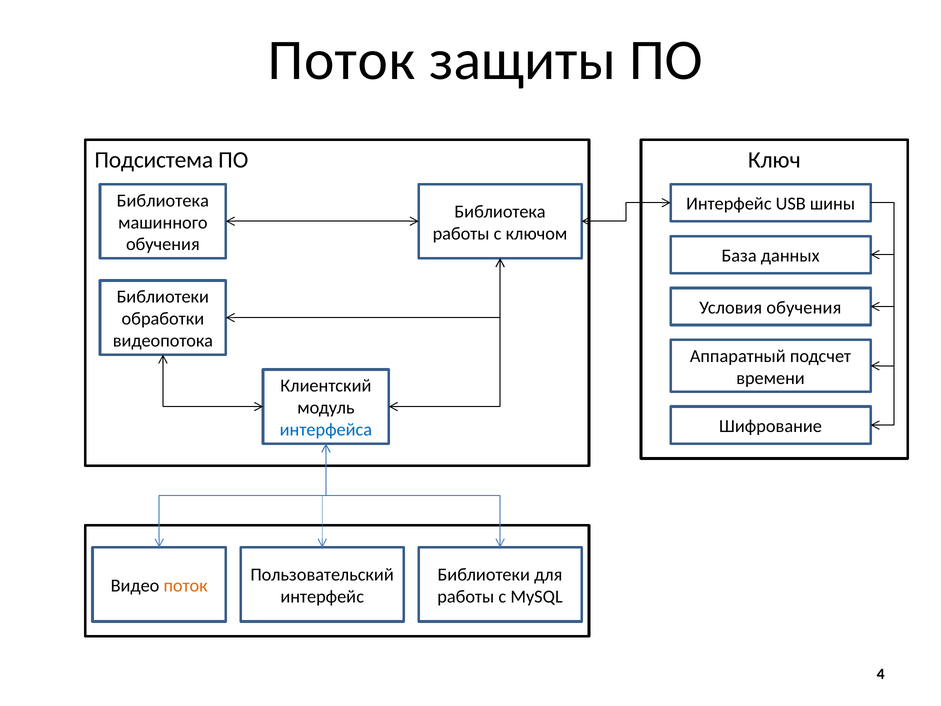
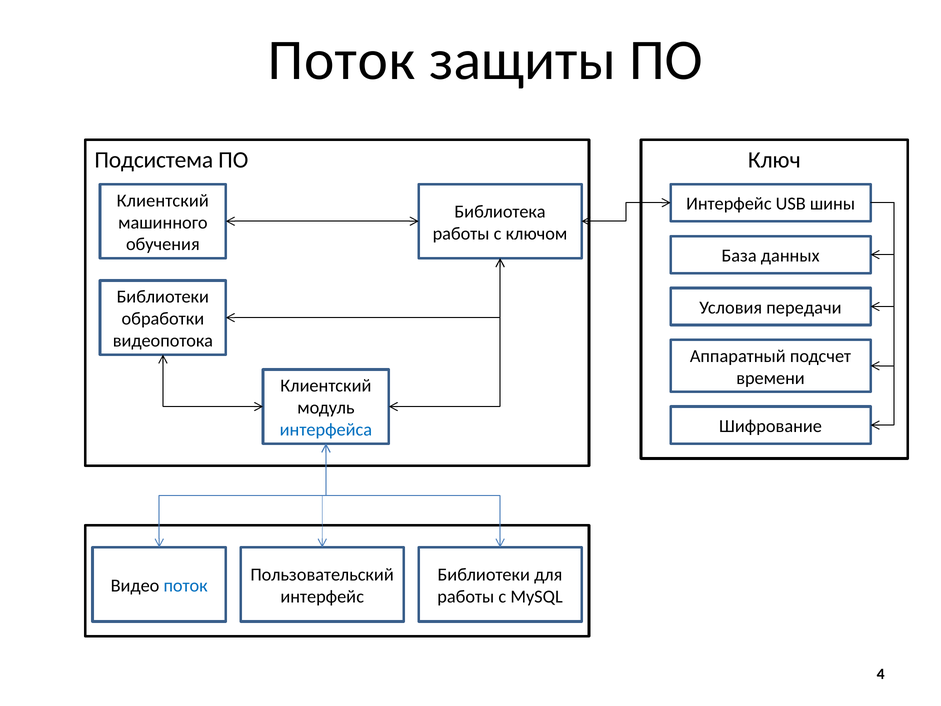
Библиотека at (163, 200): Библиотека -> Клиентский
Условия обучения: обучения -> передачи
поток at (186, 585) colour: orange -> blue
